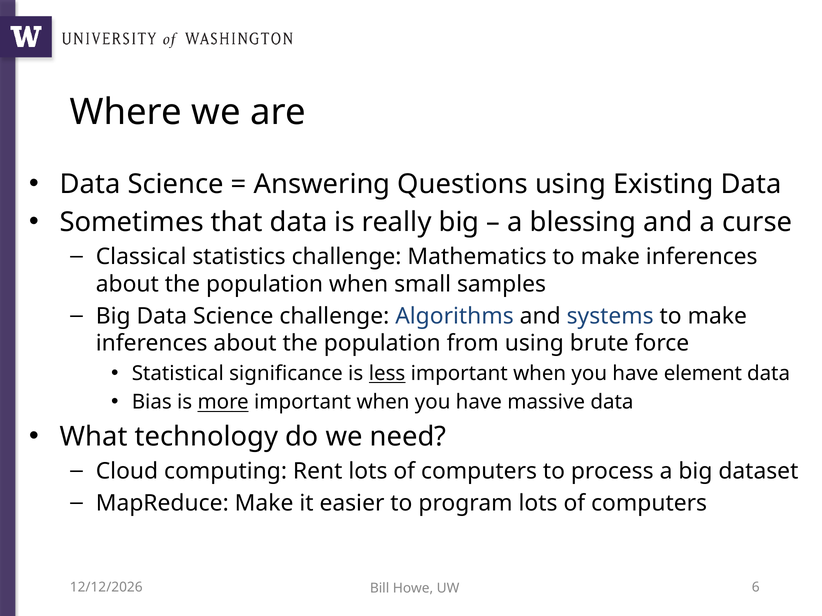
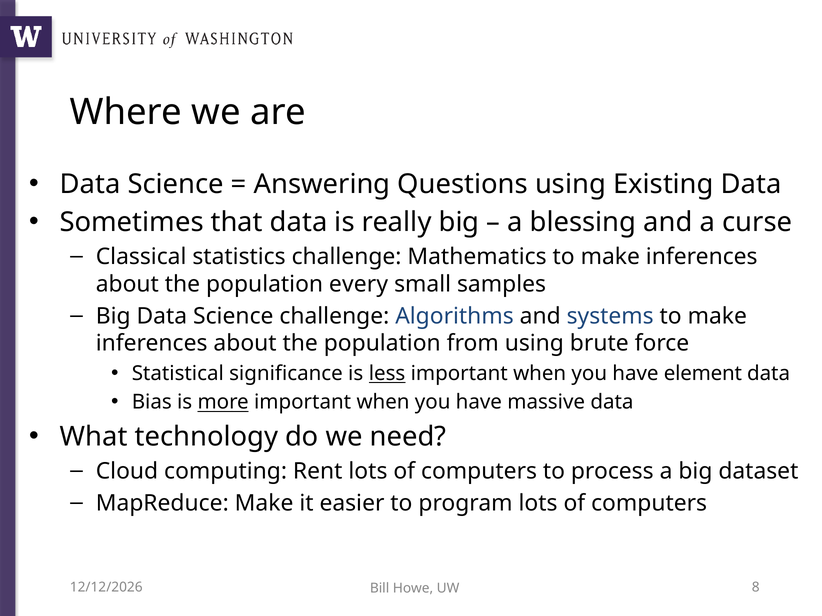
population when: when -> every
6: 6 -> 8
